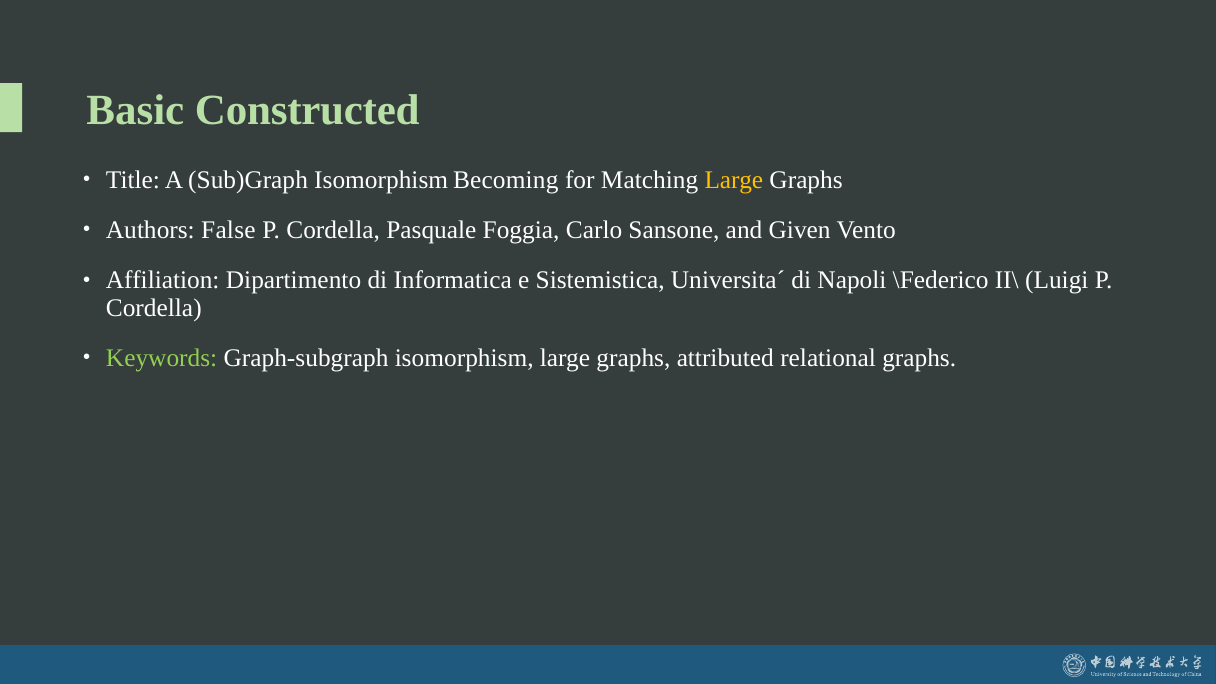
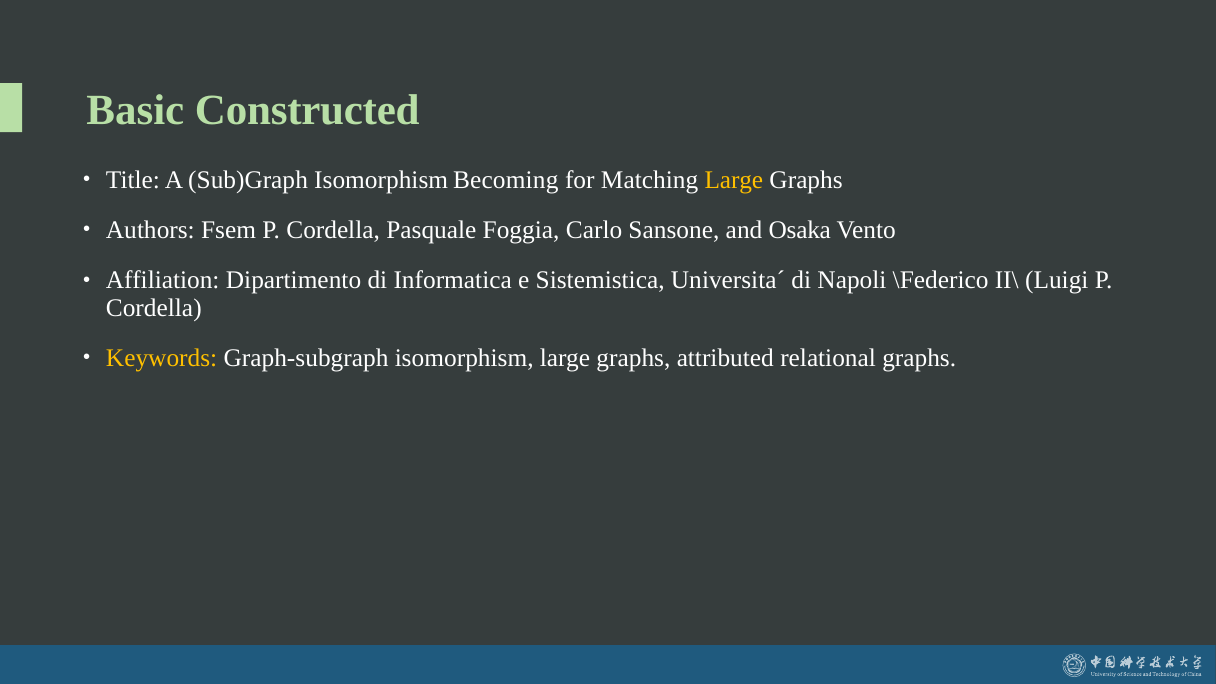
False: False -> Fsem
Given: Given -> Osaka
Keywords colour: light green -> yellow
